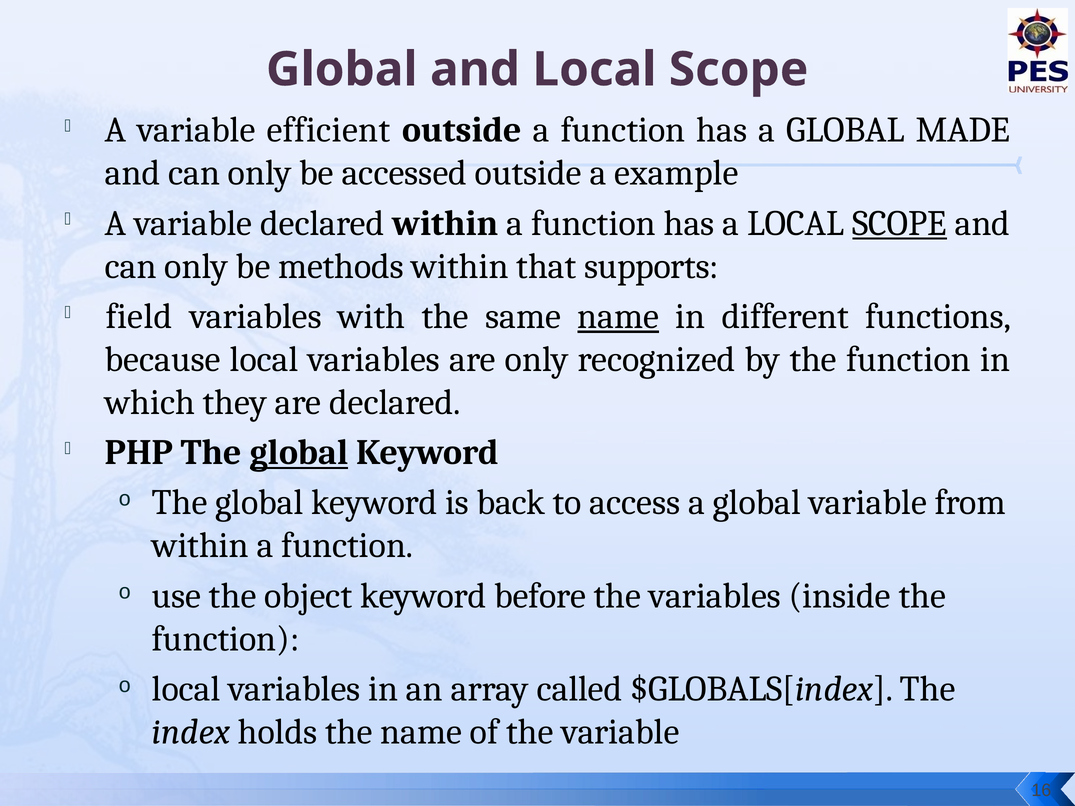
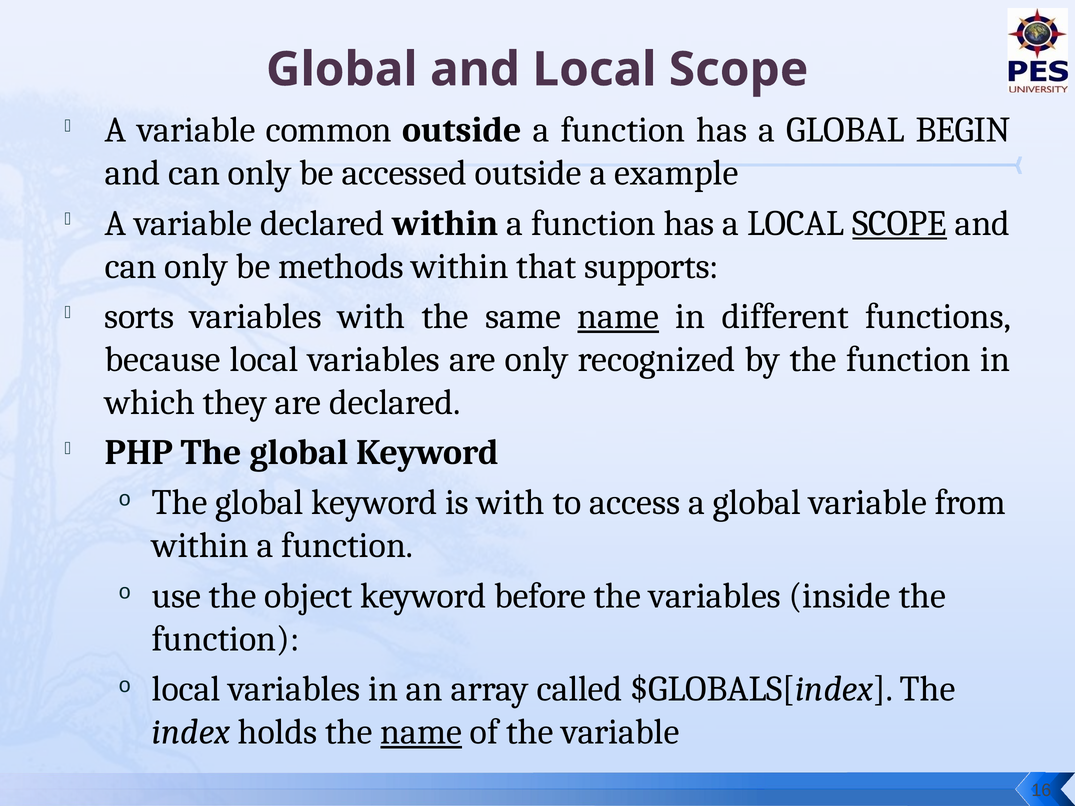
efficient: efficient -> common
MADE: MADE -> BEGIN
field: field -> sorts
global at (299, 453) underline: present -> none
is back: back -> with
name at (421, 732) underline: none -> present
